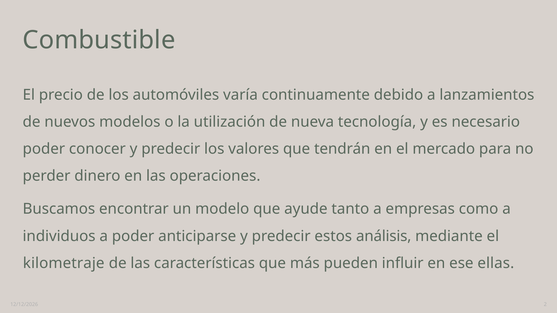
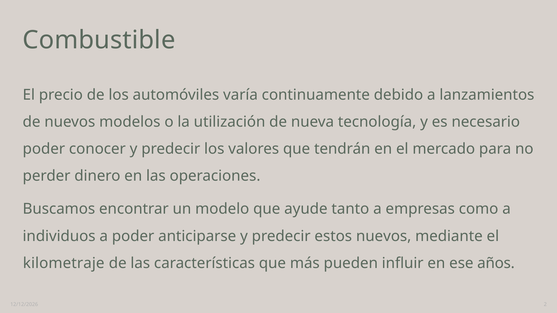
estos análisis: análisis -> nuevos
ellas: ellas -> años
